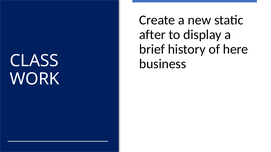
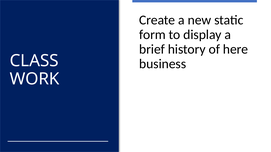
after: after -> form
